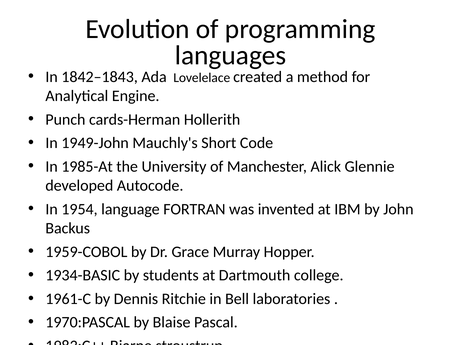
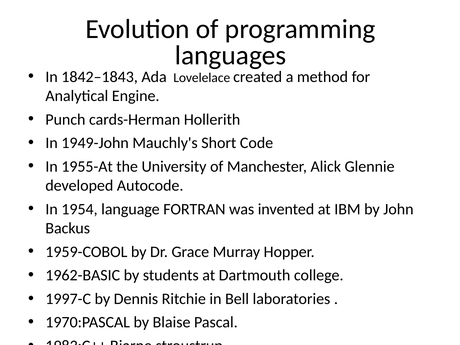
1985-At: 1985-At -> 1955-At
1934-BASIC: 1934-BASIC -> 1962-BASIC
1961-C: 1961-C -> 1997-C
